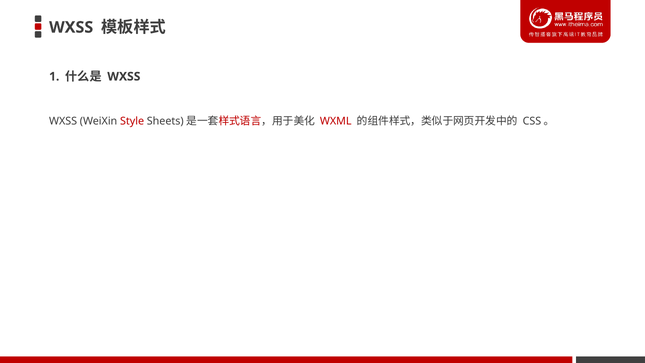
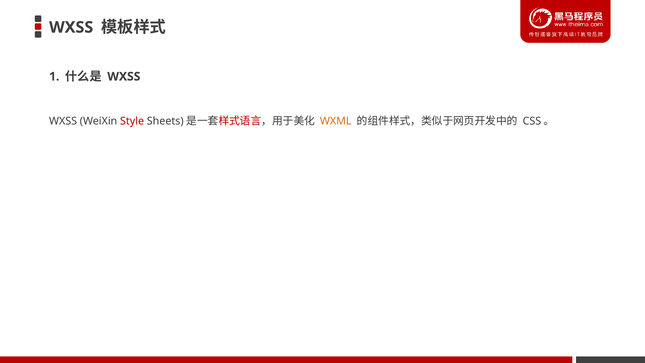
WXML colour: red -> orange
